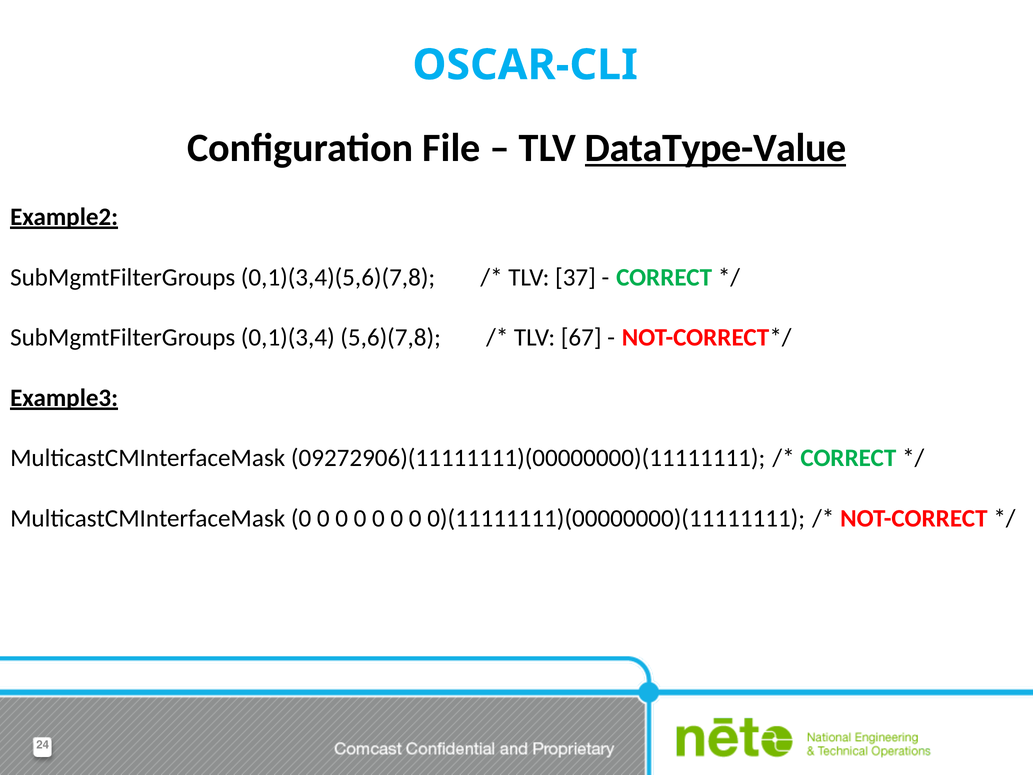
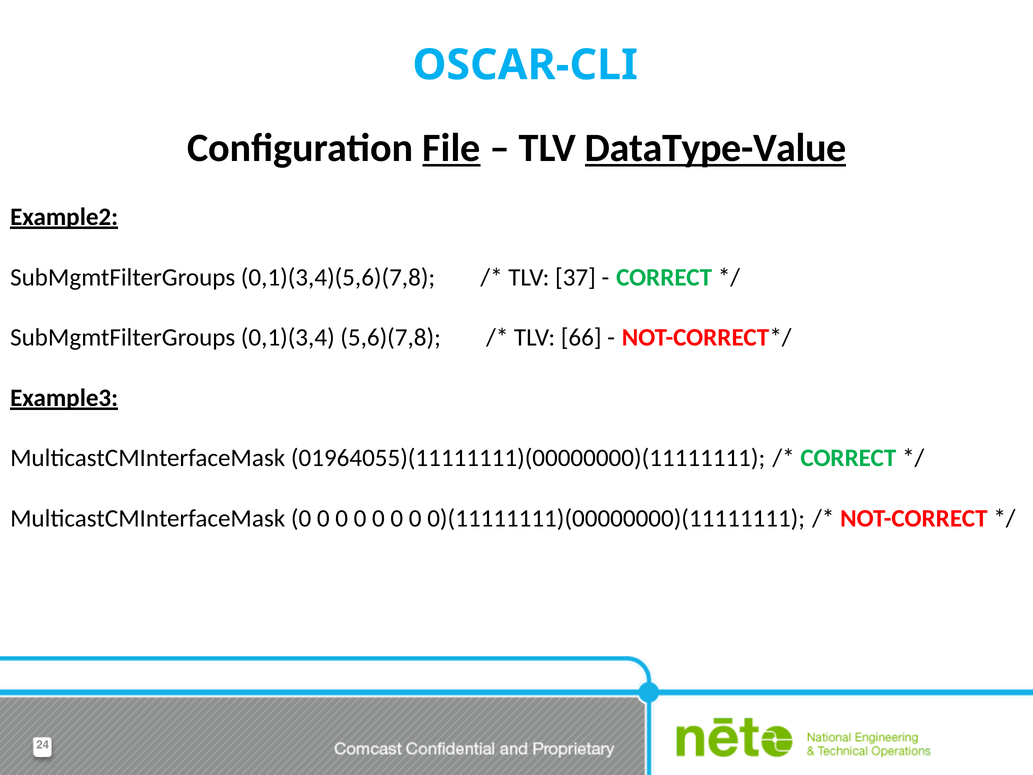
File underline: none -> present
67: 67 -> 66
09272906)(11111111)(00000000)(11111111: 09272906)(11111111)(00000000)(11111111 -> 01964055)(11111111)(00000000)(11111111
